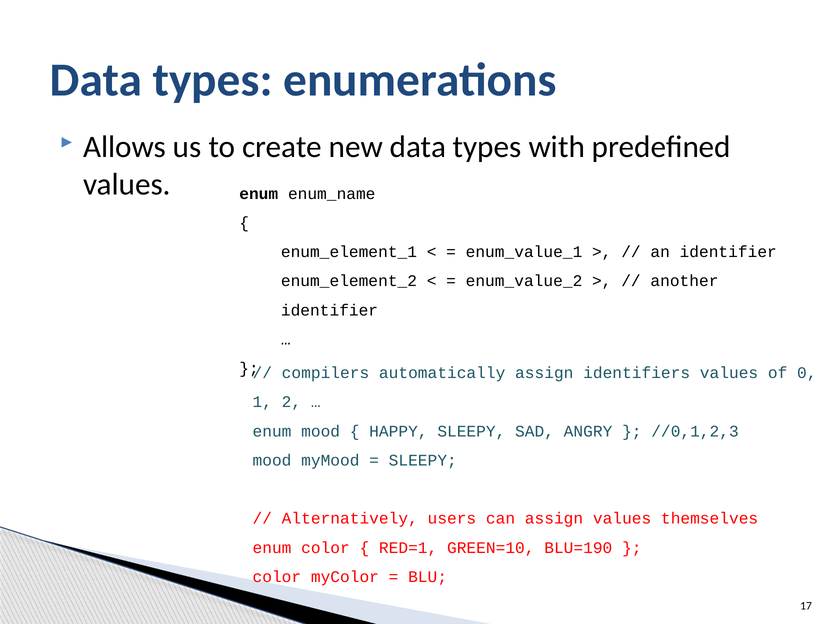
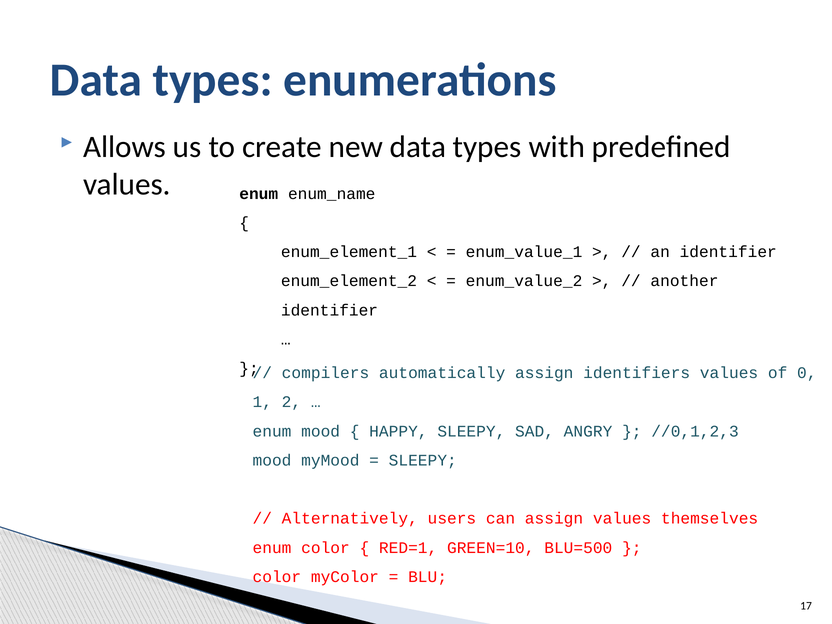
BLU=190: BLU=190 -> BLU=500
